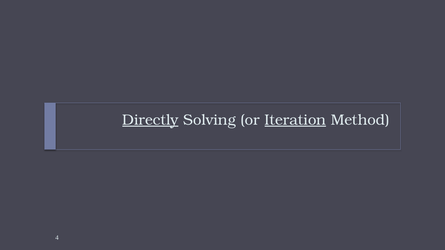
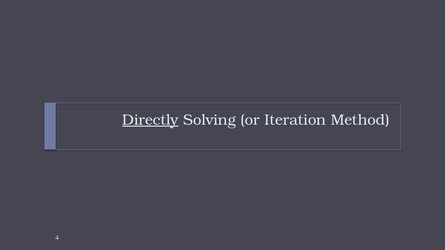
Iteration underline: present -> none
